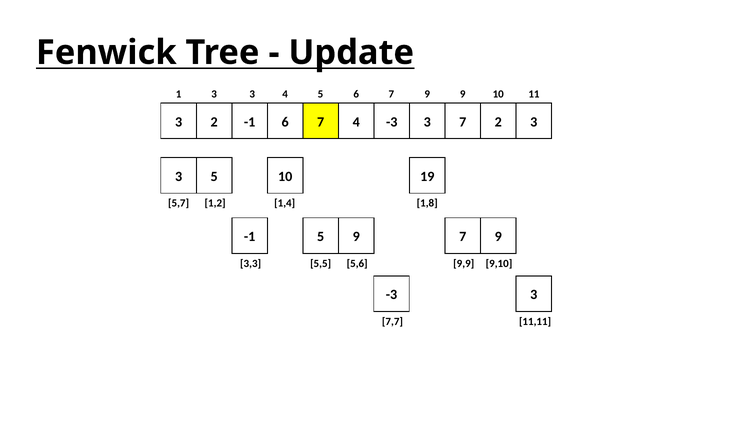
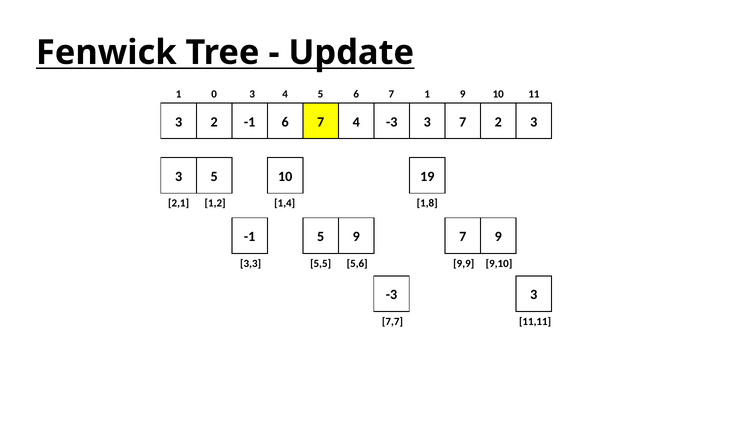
1 3: 3 -> 0
6 7 9: 9 -> 1
5,7: 5,7 -> 2,1
